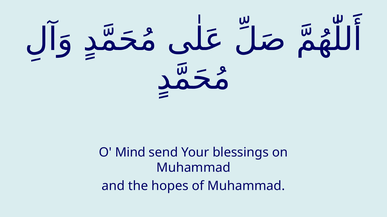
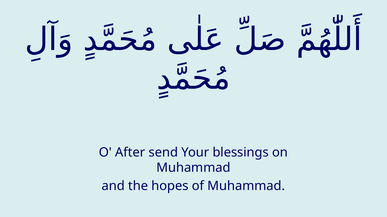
Mind: Mind -> After
